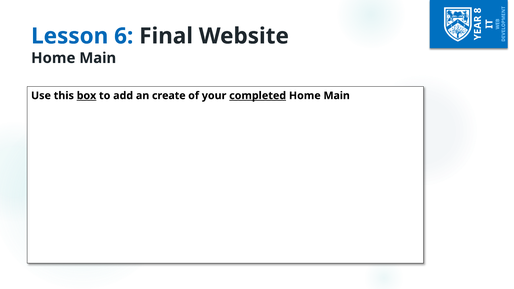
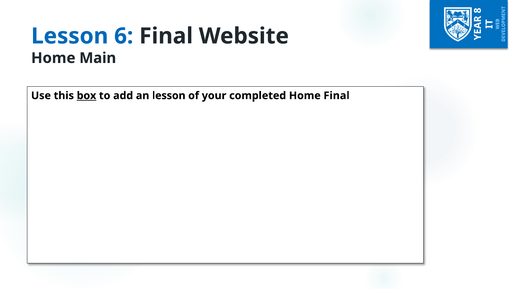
an create: create -> lesson
completed underline: present -> none
Main at (337, 96): Main -> Final
